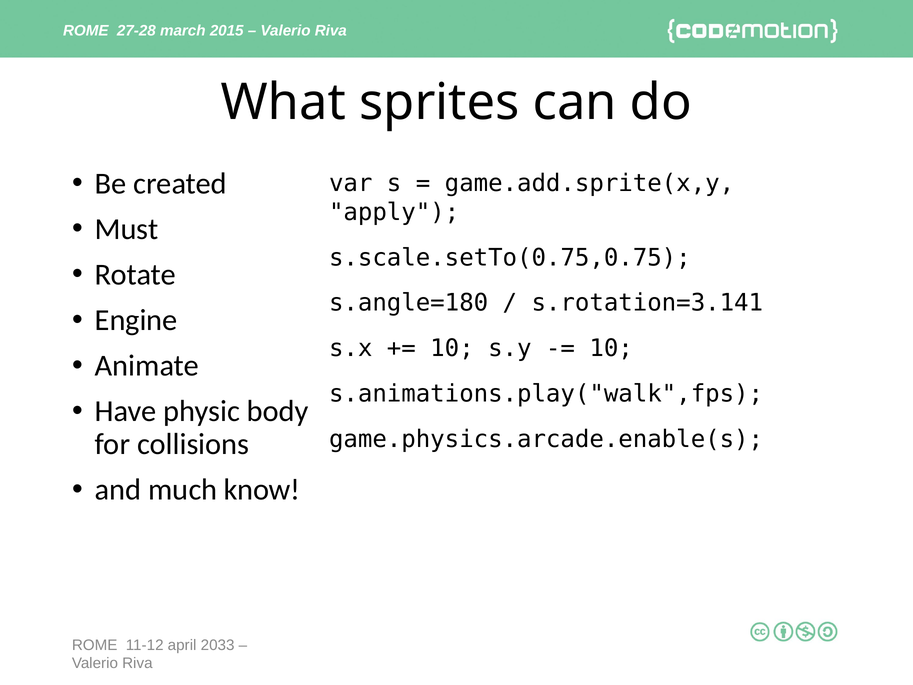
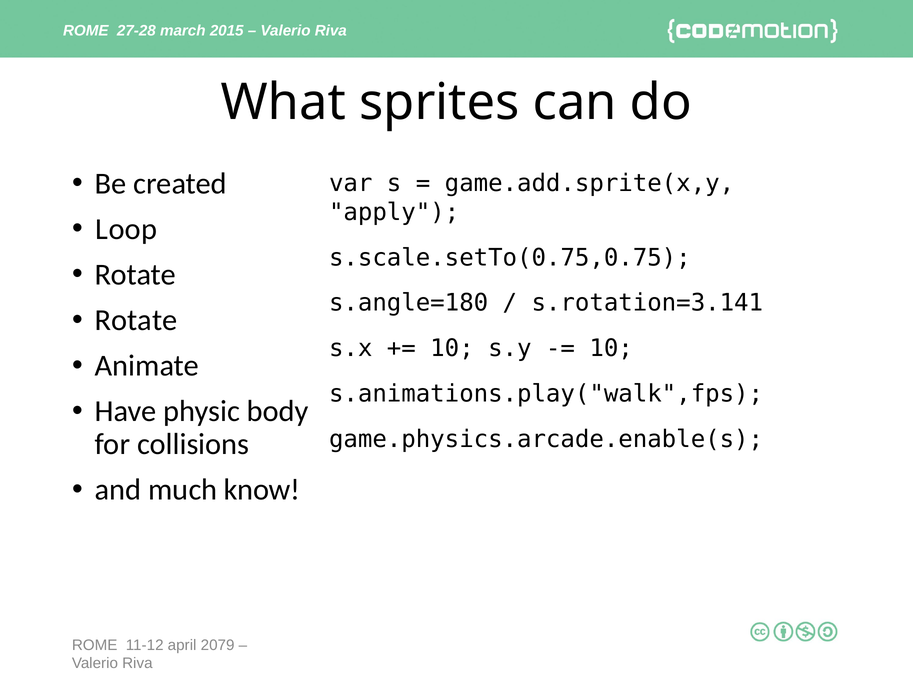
Must: Must -> Loop
Engine at (136, 320): Engine -> Rotate
2033: 2033 -> 2079
